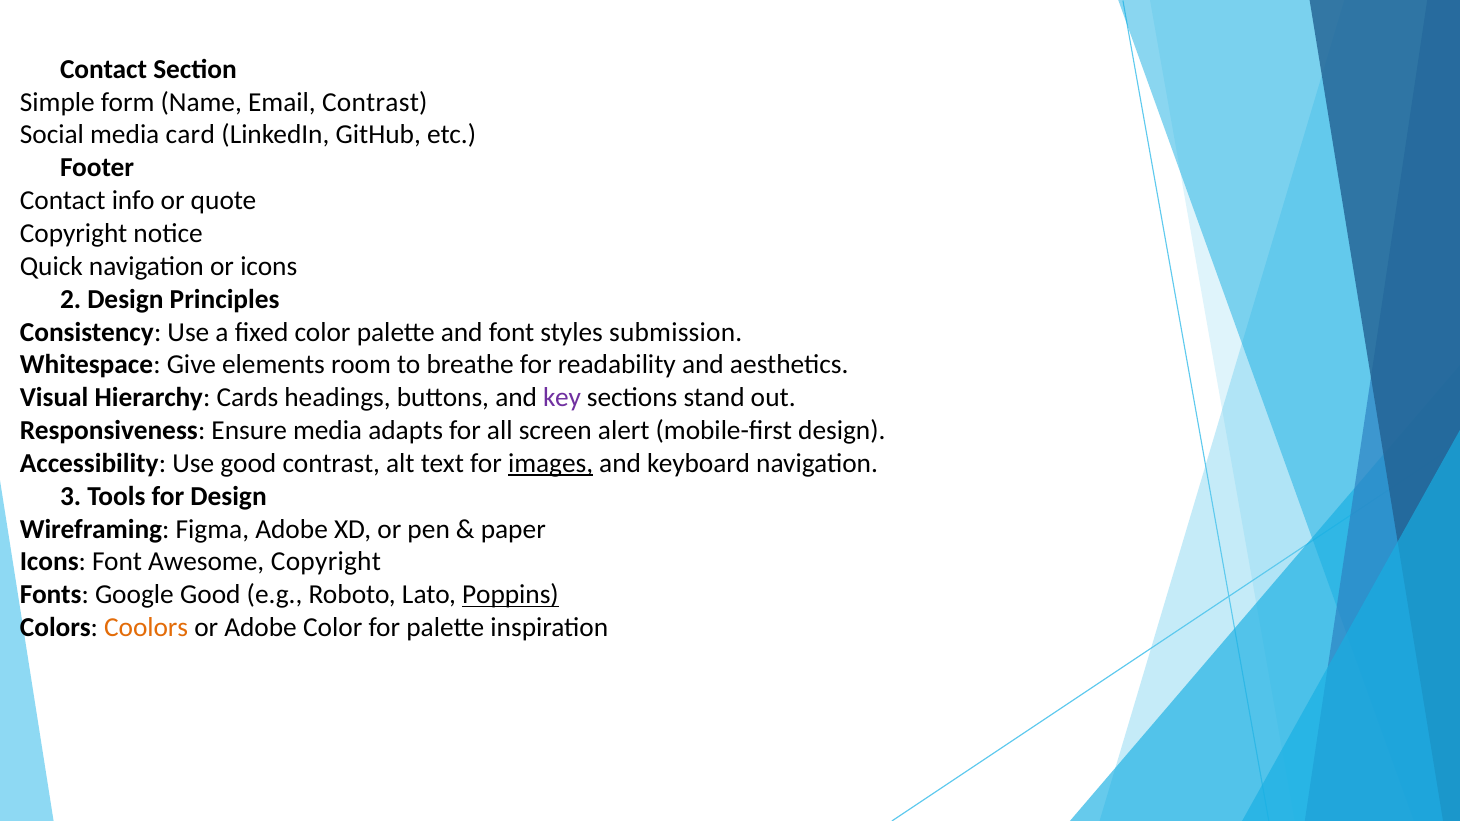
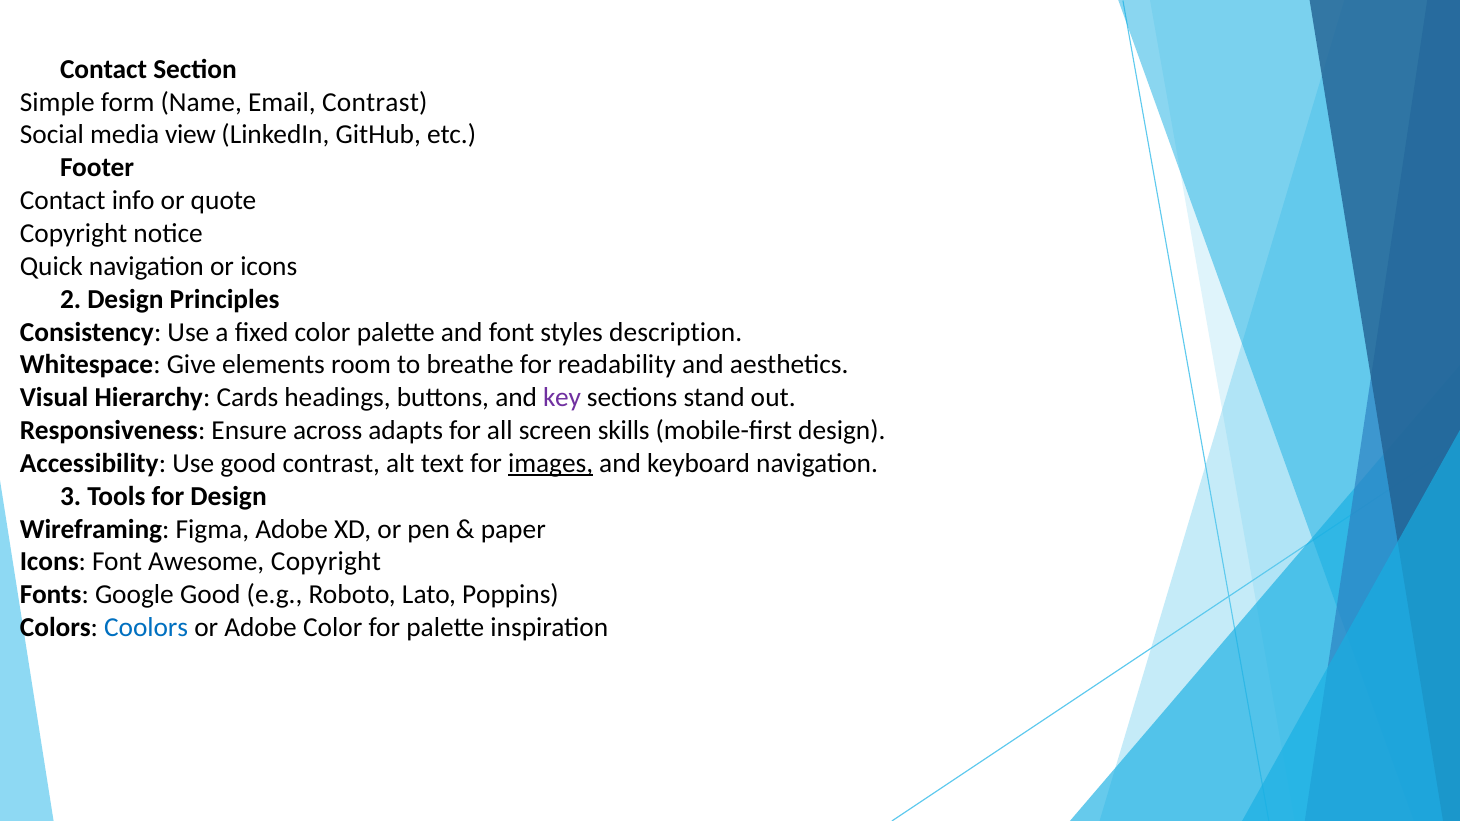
card: card -> view
submission: submission -> description
Ensure media: media -> across
alert: alert -> skills
Poppins underline: present -> none
Coolors colour: orange -> blue
